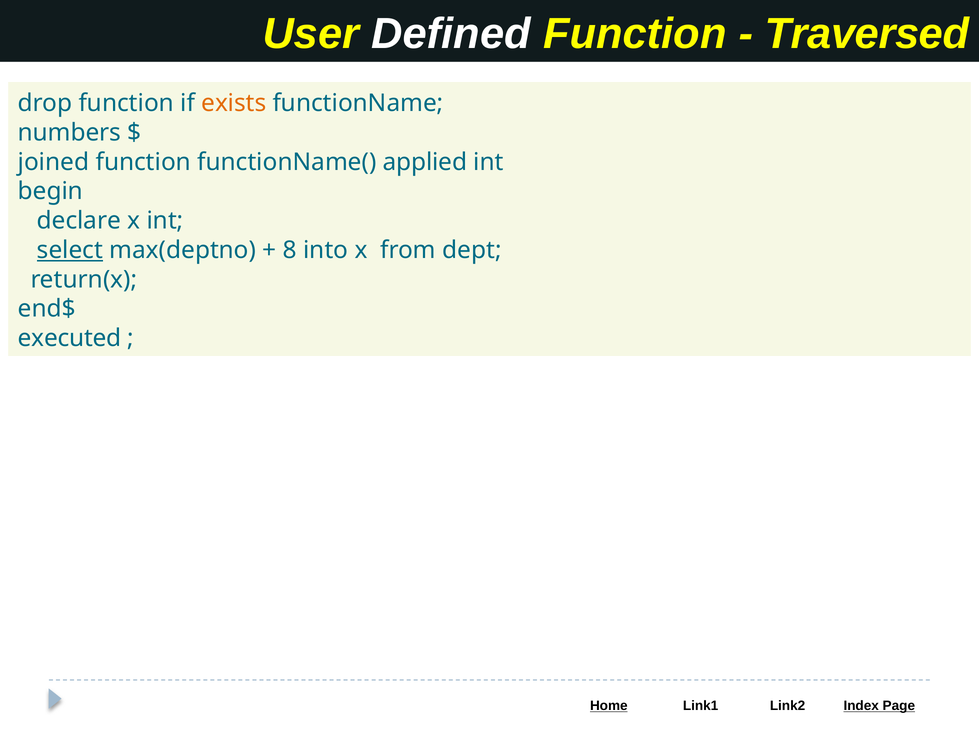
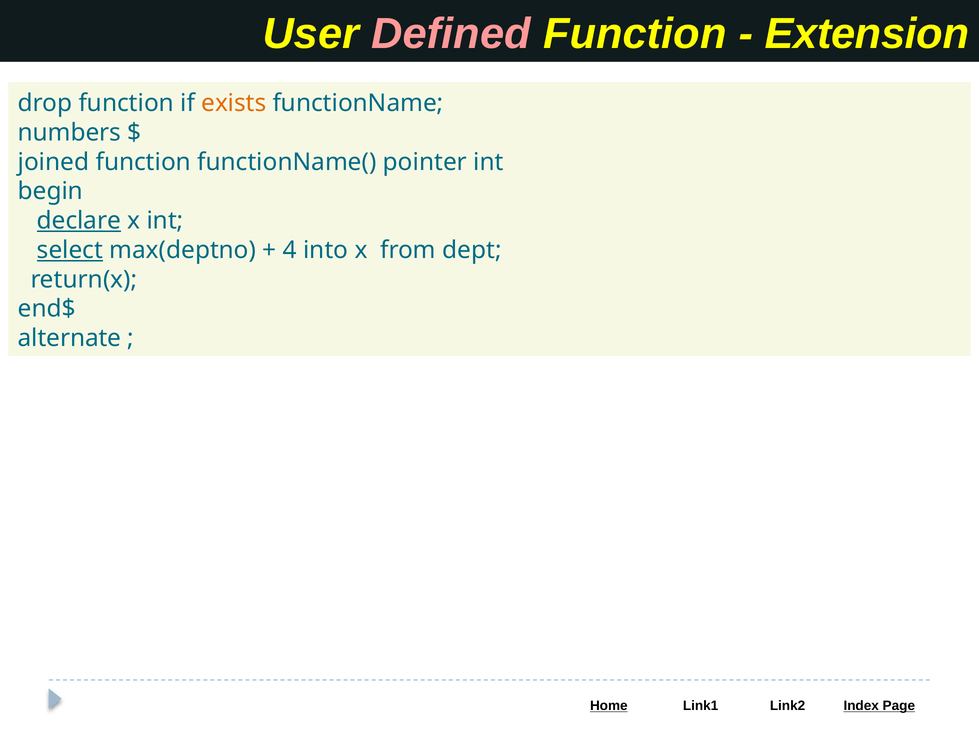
Defined colour: white -> pink
Traversed: Traversed -> Extension
applied: applied -> pointer
declare underline: none -> present
8: 8 -> 4
executed: executed -> alternate
